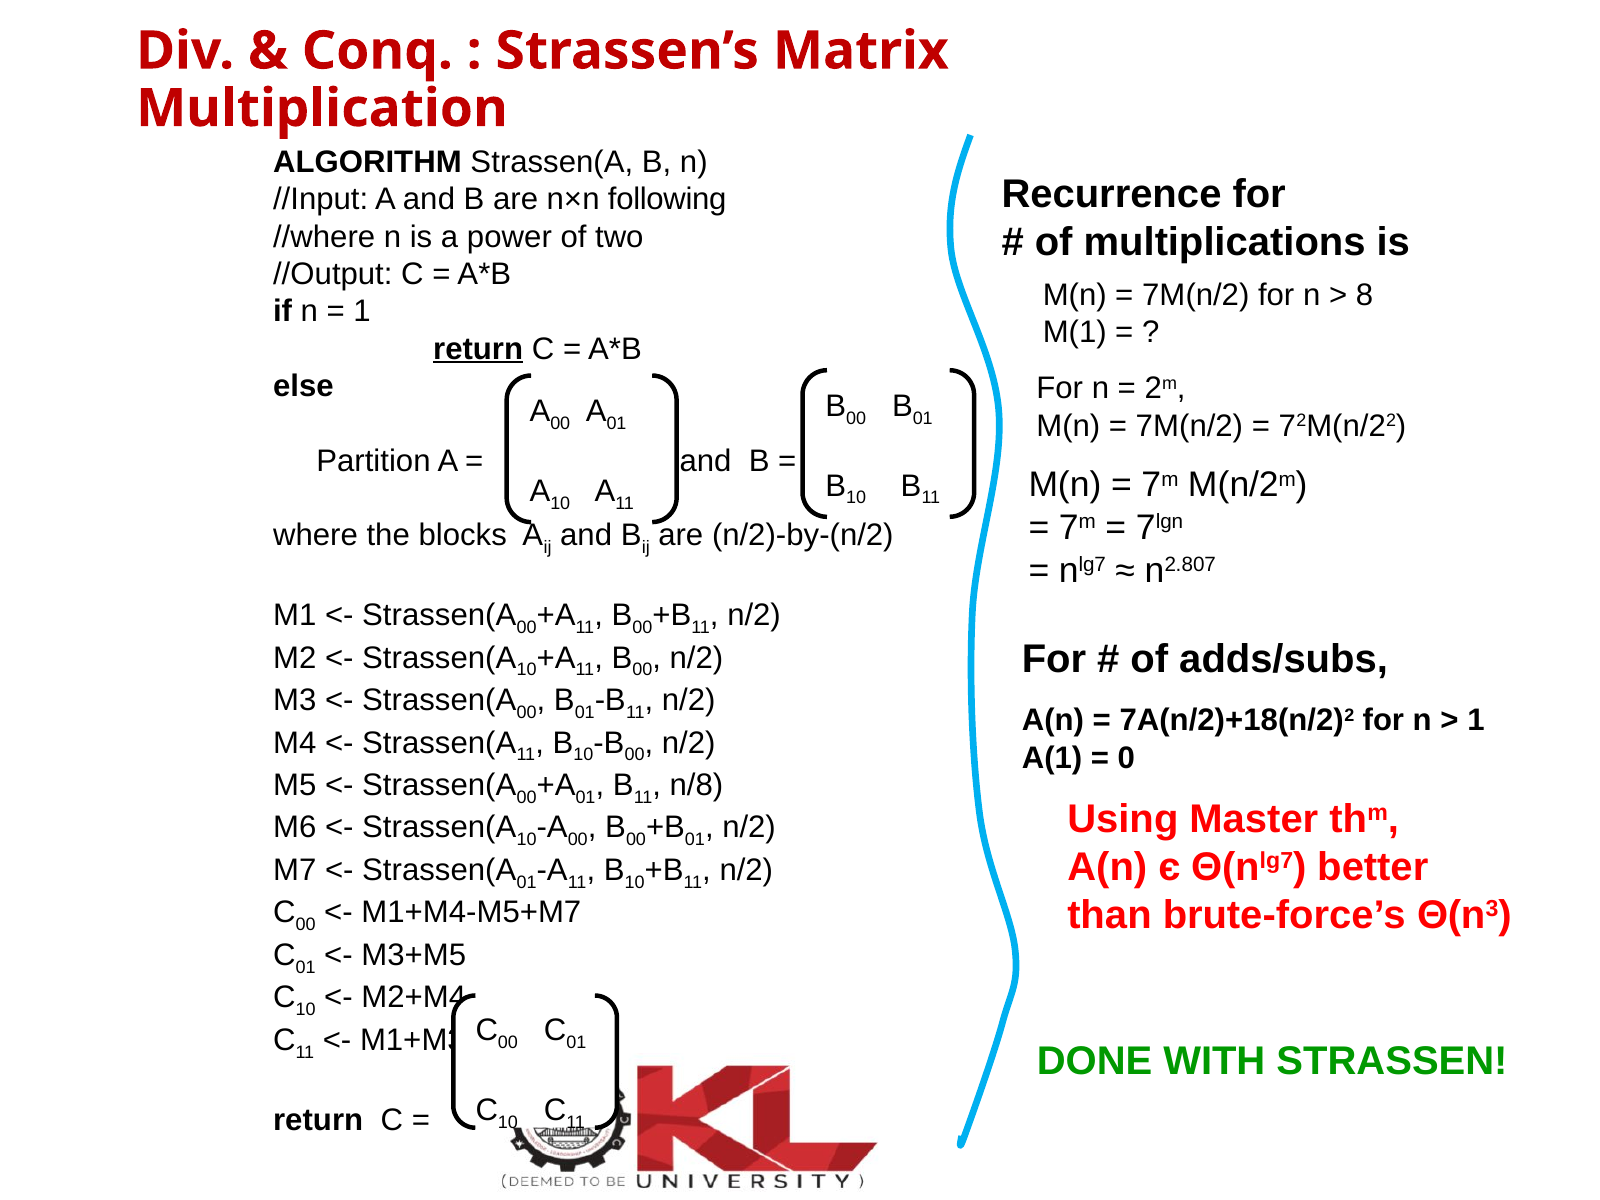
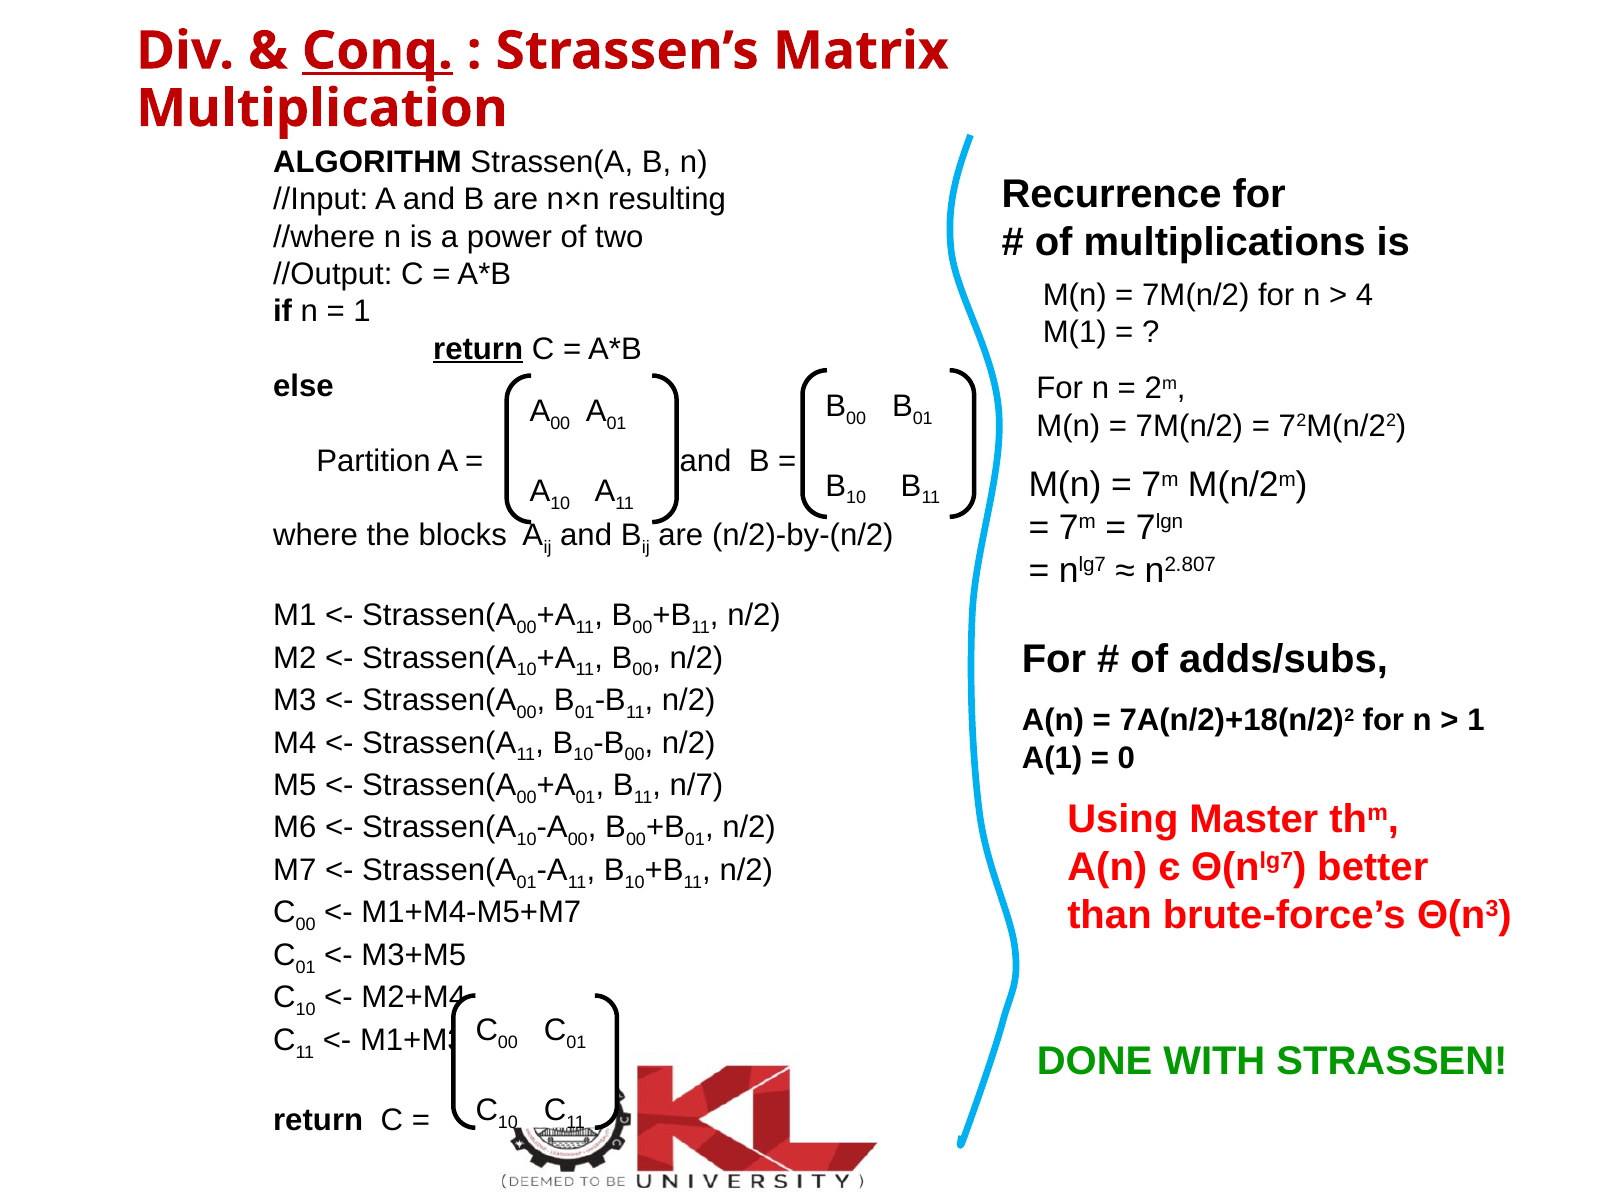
Conq underline: none -> present
following: following -> resulting
8: 8 -> 4
n/8: n/8 -> n/7
